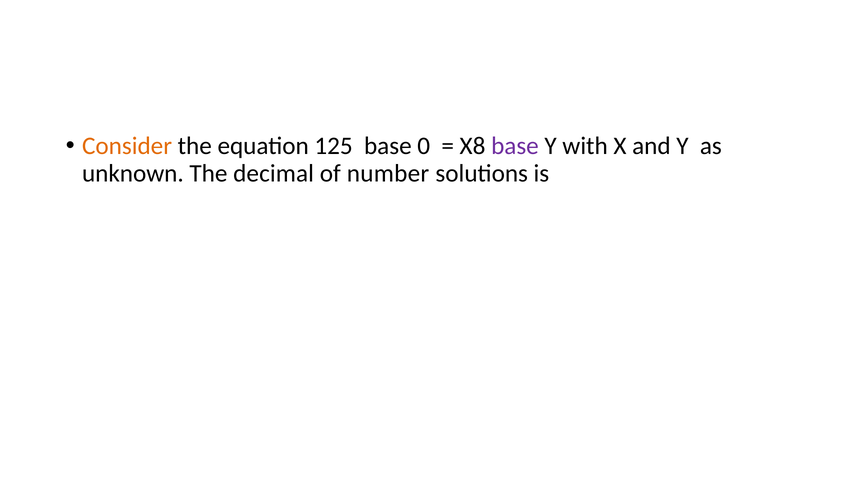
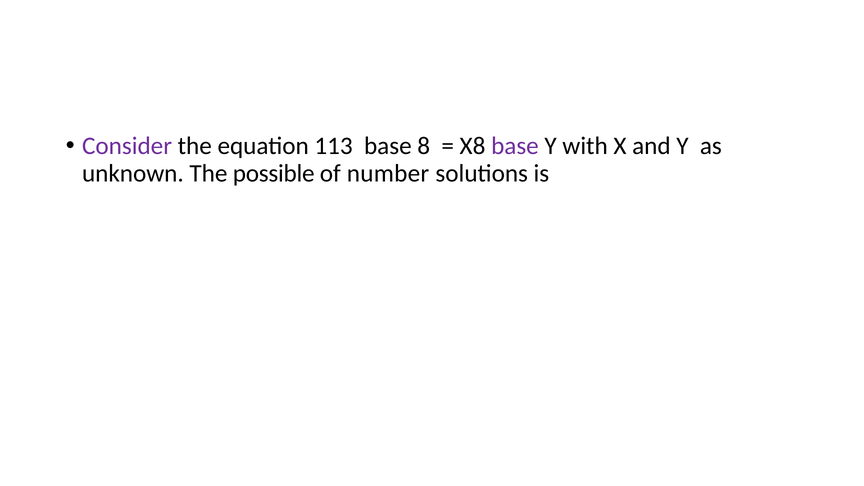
Consider colour: orange -> purple
125: 125 -> 113
0: 0 -> 8
decimal: decimal -> possible
